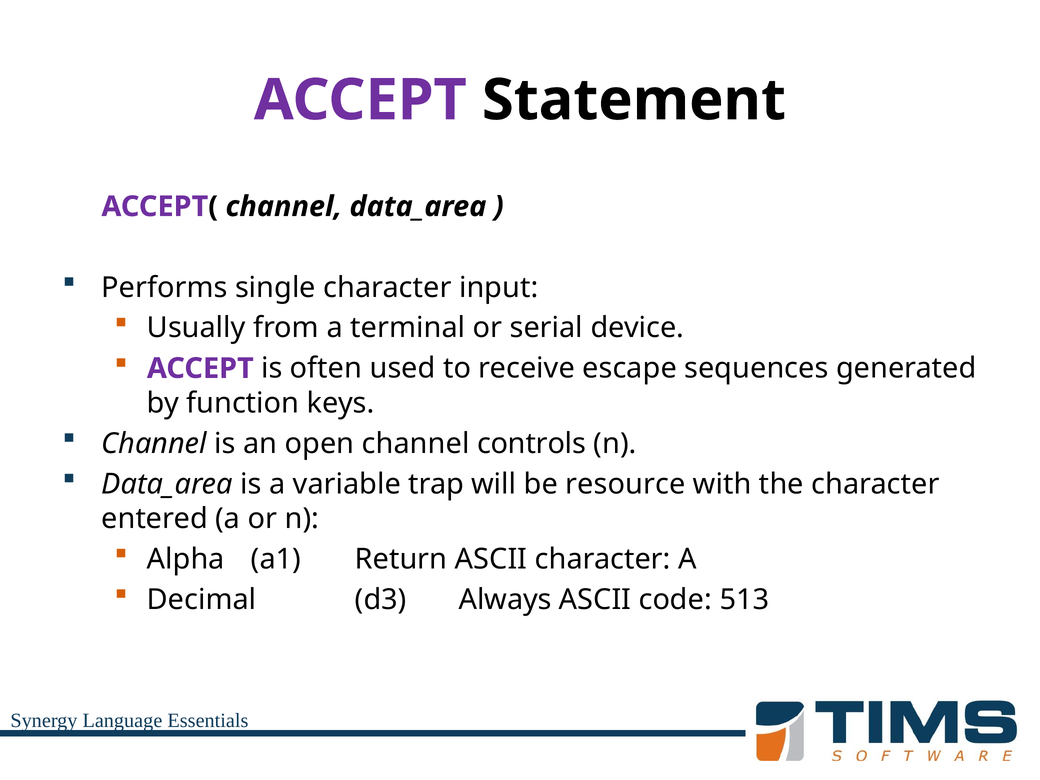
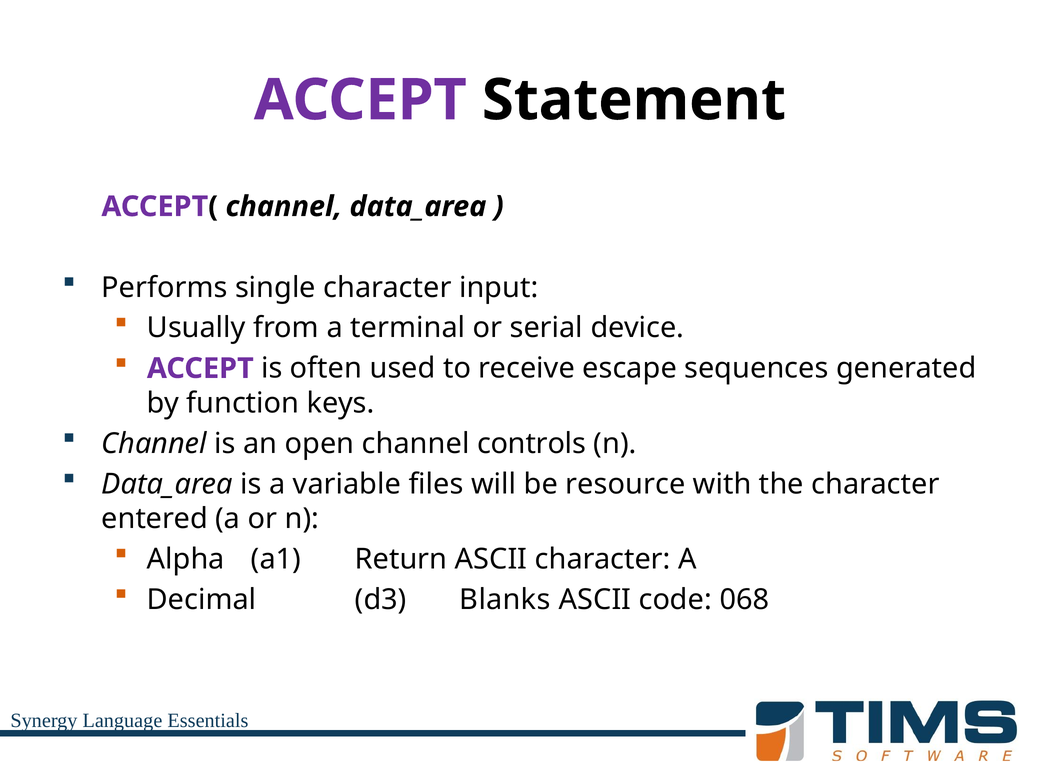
trap: trap -> files
Always: Always -> Blanks
513: 513 -> 068
